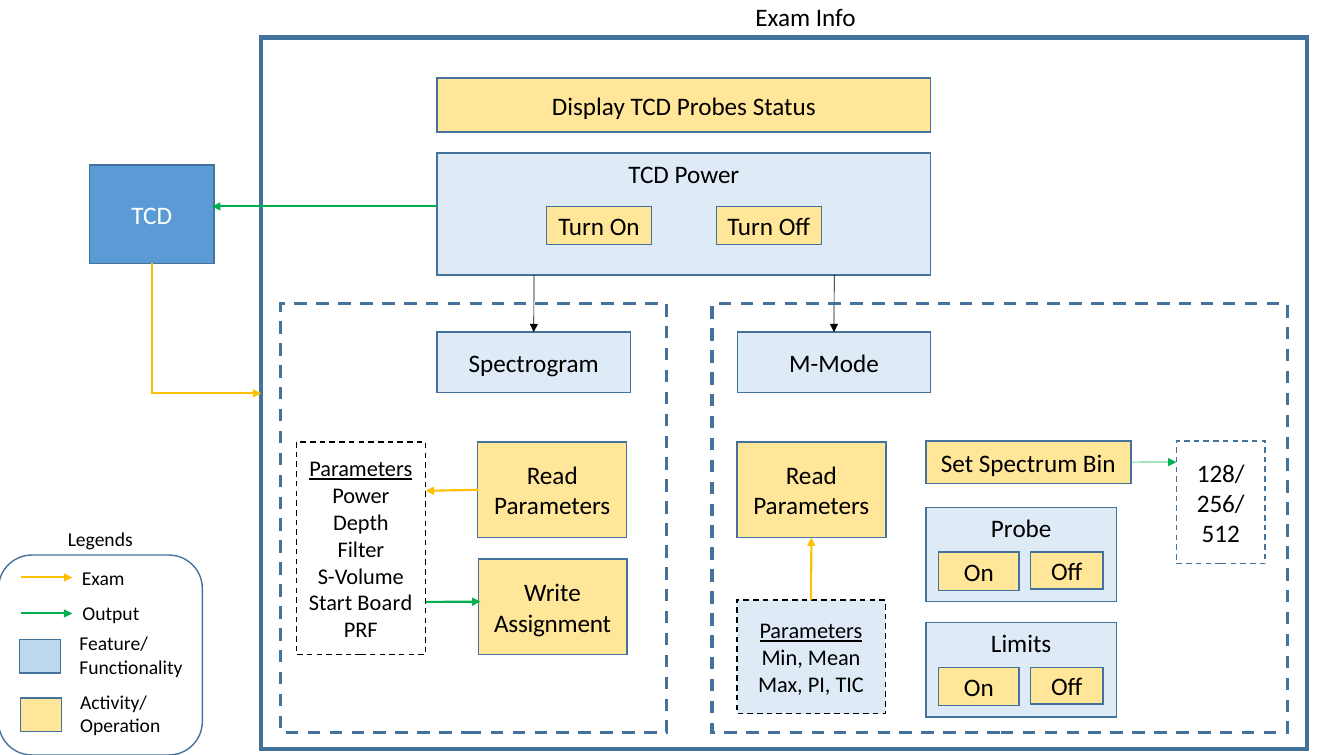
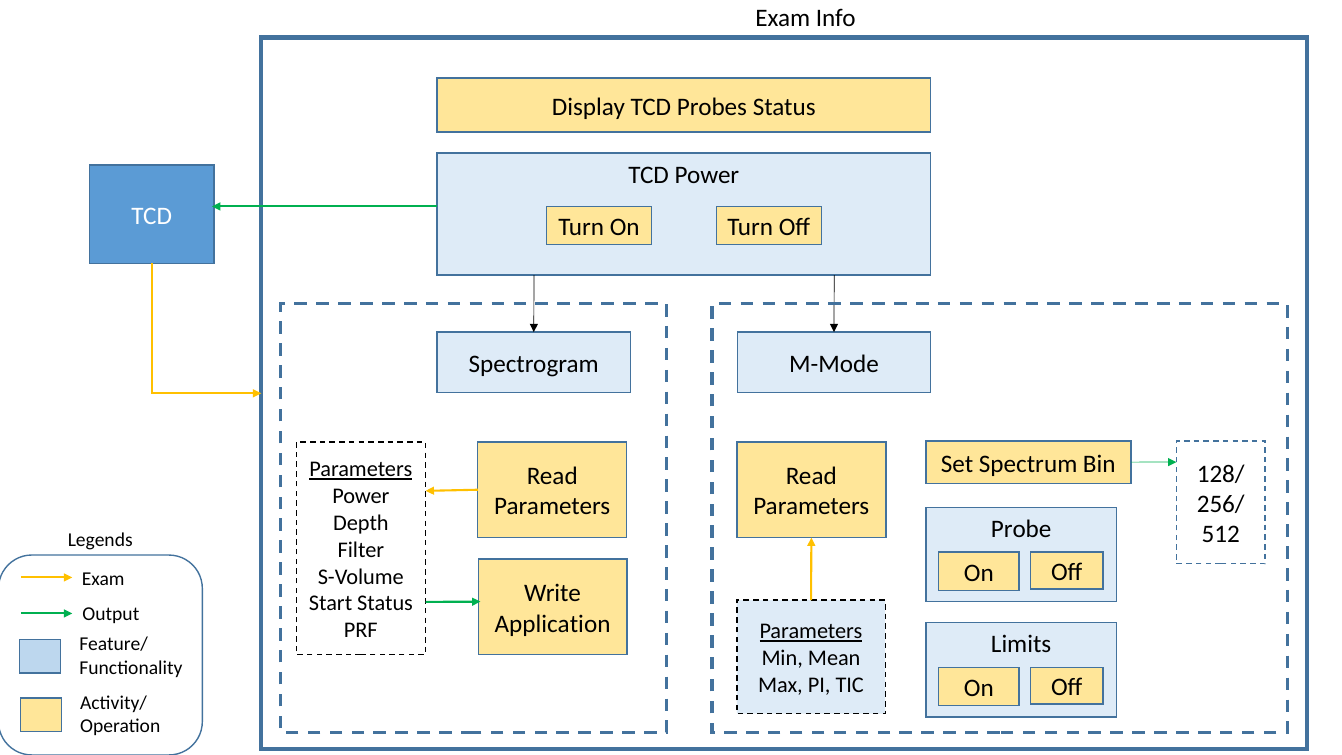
Start Board: Board -> Status
Assignment: Assignment -> Application
